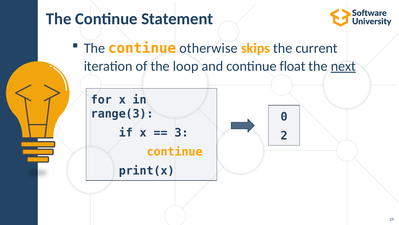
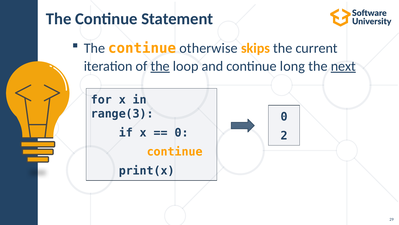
the at (160, 66) underline: none -> present
float: float -> long
3 at (182, 132): 3 -> 0
